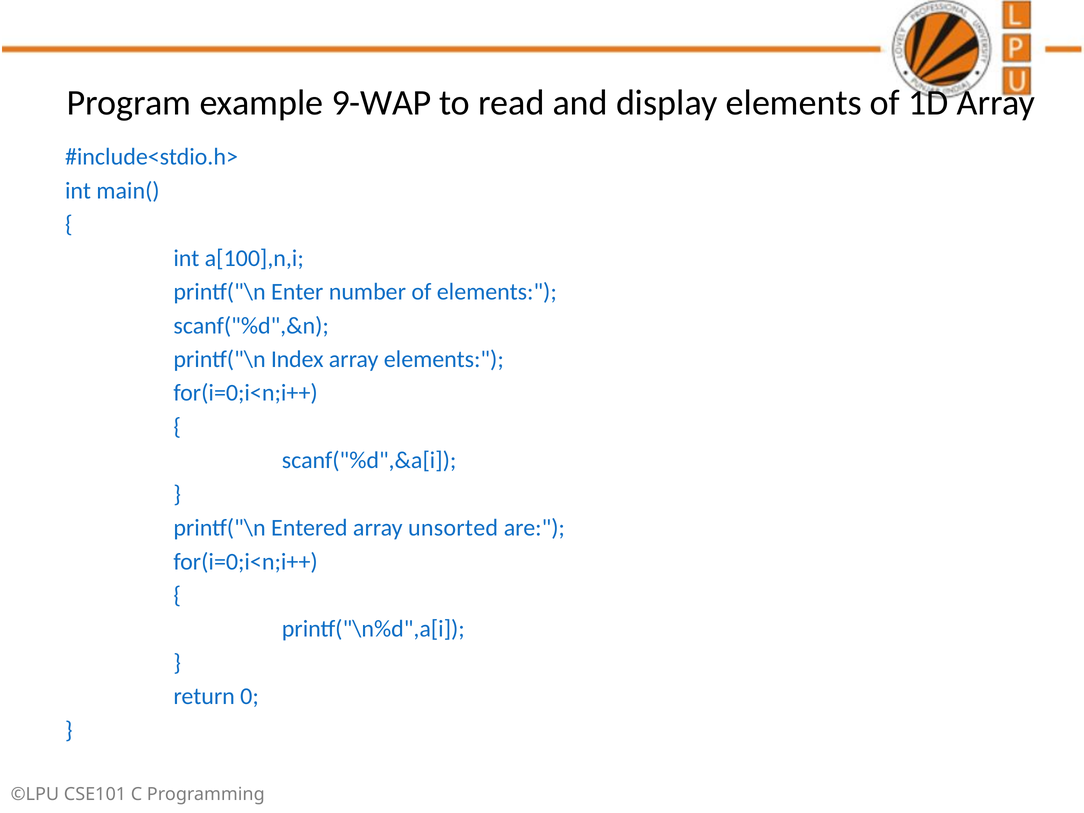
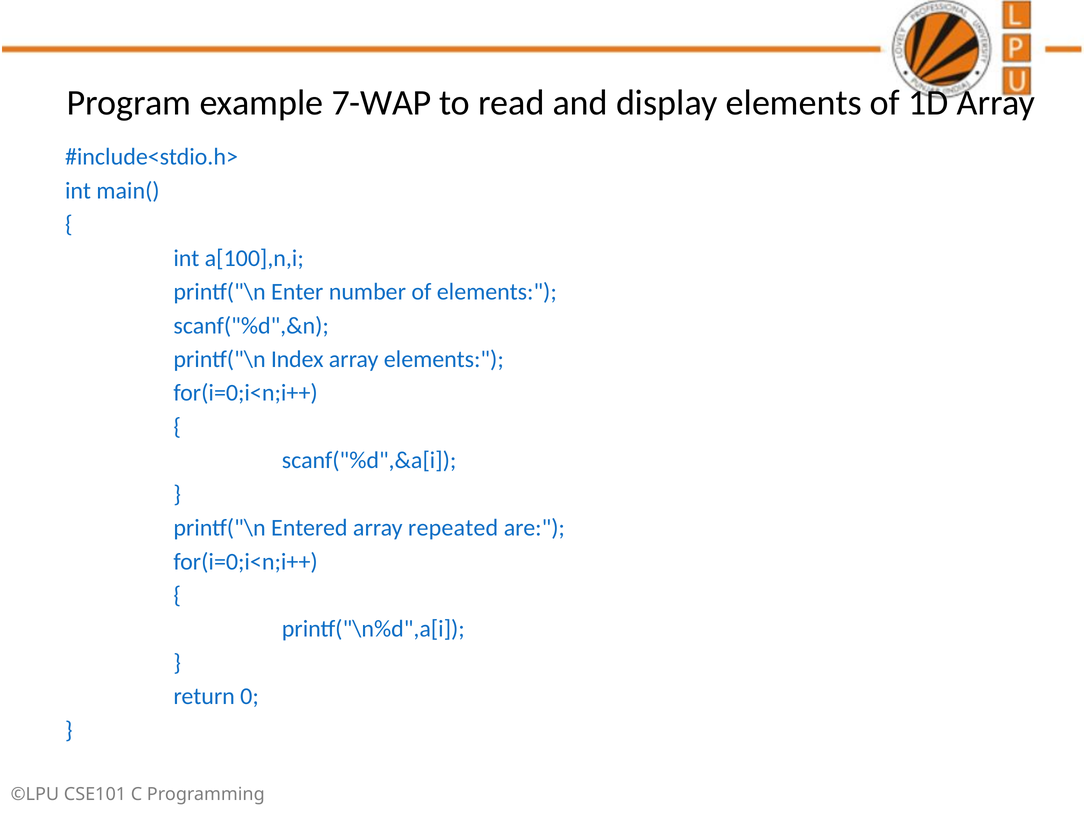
9-WAP: 9-WAP -> 7-WAP
unsorted: unsorted -> repeated
